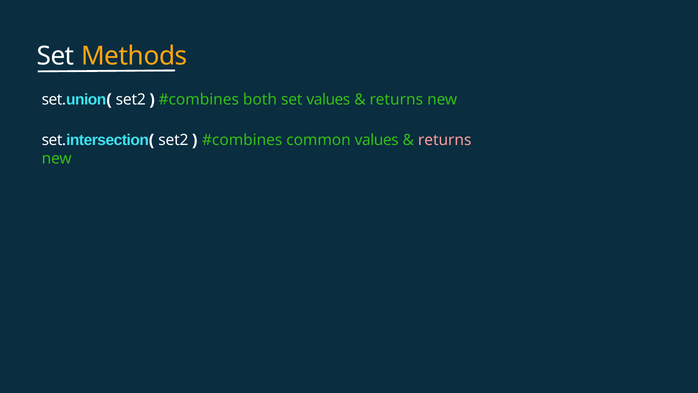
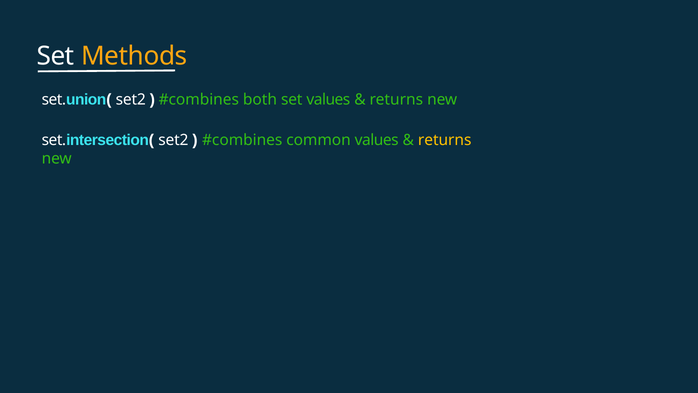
returns at (445, 140) colour: pink -> yellow
